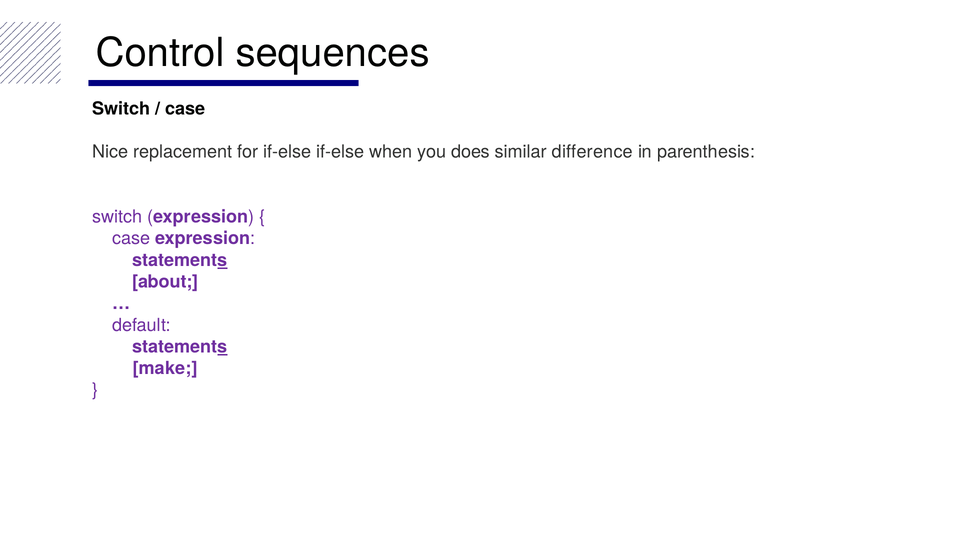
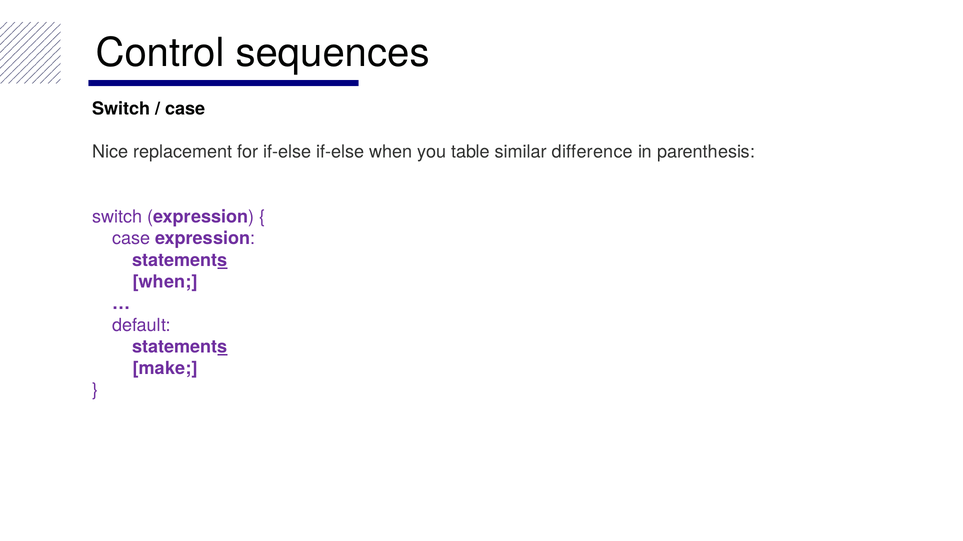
does: does -> table
about at (165, 282): about -> when
